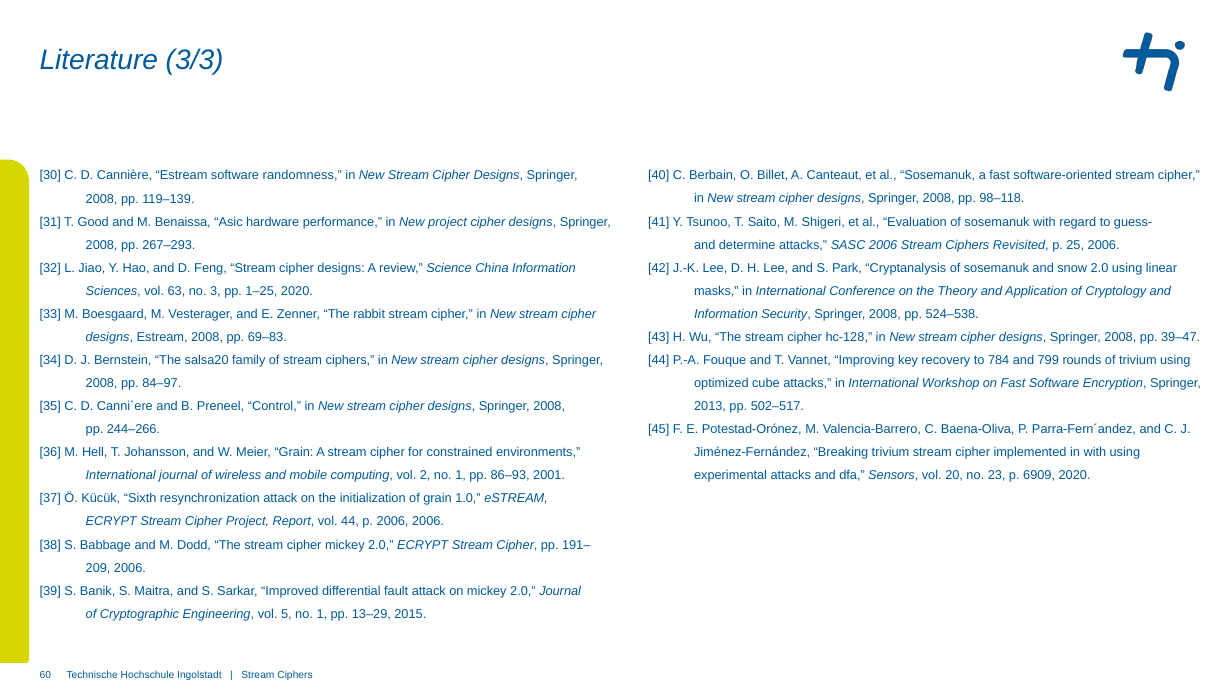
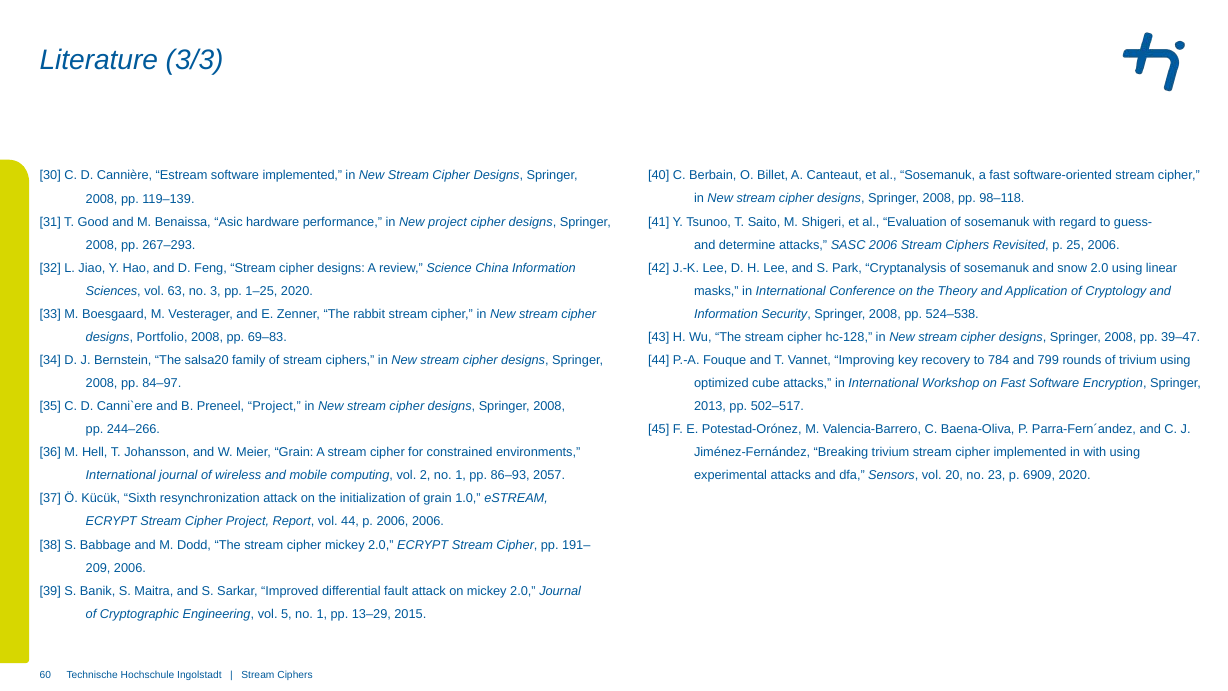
software randomness: randomness -> implemented
designs Estream: Estream -> Portfolio
Preneel Control: Control -> Project
2001: 2001 -> 2057
